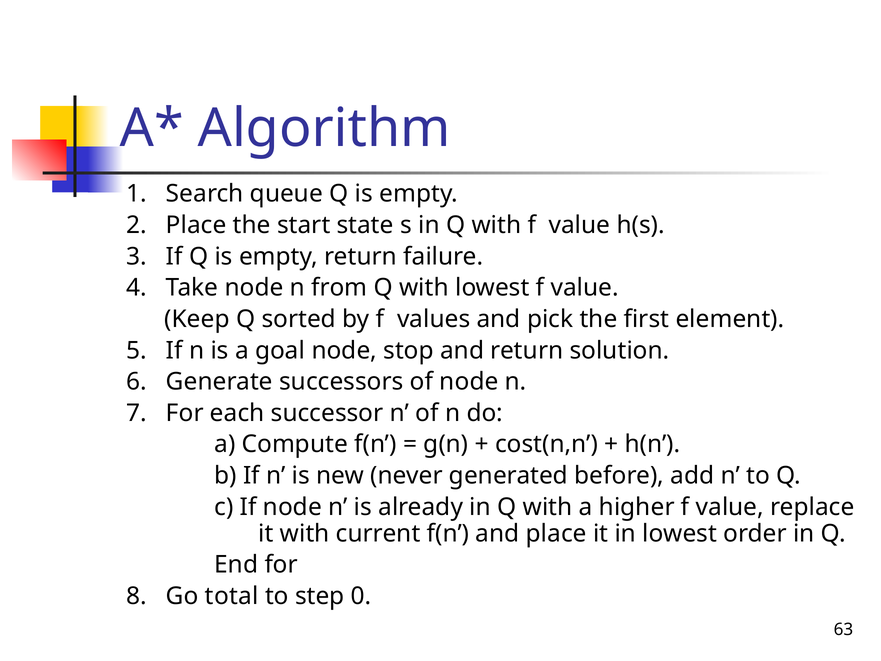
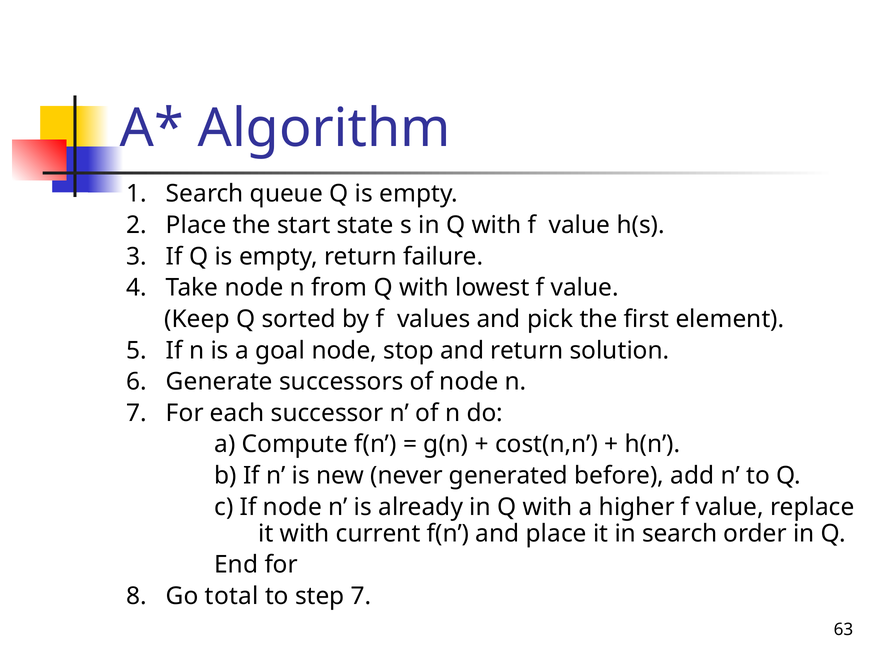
in lowest: lowest -> search
step 0: 0 -> 7
